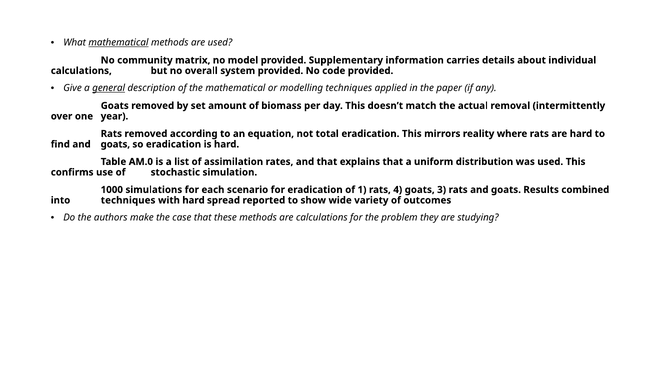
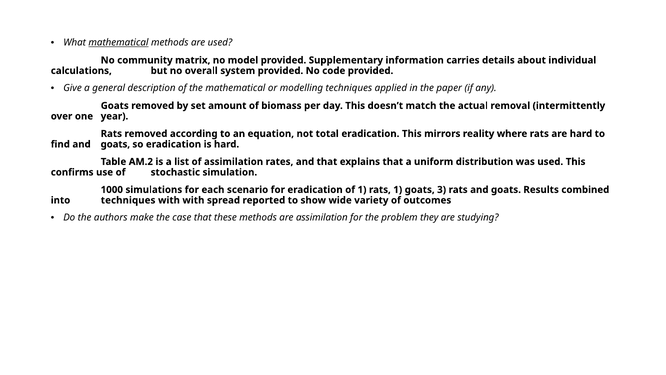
general underline: present -> none
AM.0: AM.0 -> AM.2
rats 4: 4 -> 1
with hard: hard -> with
are calculations: calculations -> assimilation
